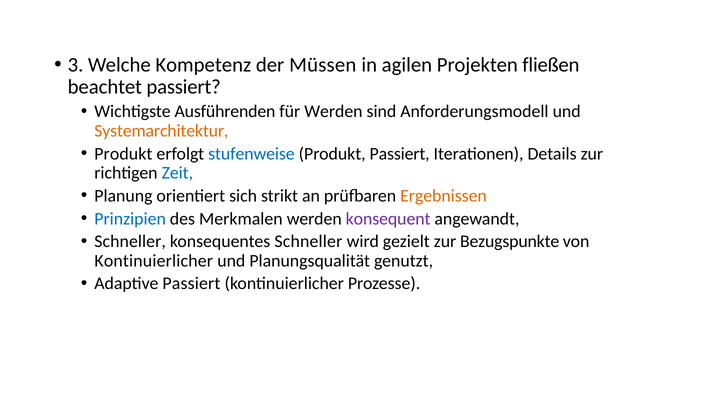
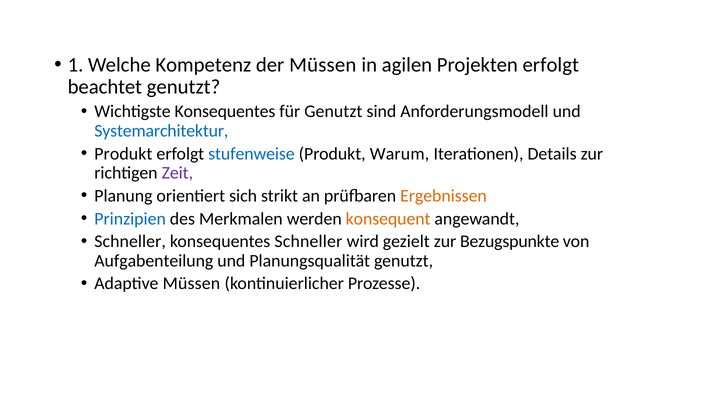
3: 3 -> 1
Projekten fließen: fließen -> erfolgt
beachtet passiert: passiert -> genutzt
Wichtigste Ausführenden: Ausführenden -> Konsequentes
für Werden: Werden -> Genutzt
Systemarchitektur colour: orange -> blue
Produkt Passiert: Passiert -> Warum
Zeit colour: blue -> purple
konsequent colour: purple -> orange
Kontinuierlicher at (154, 261): Kontinuierlicher -> Aufgabenteilung
Adaptive Passiert: Passiert -> Müssen
